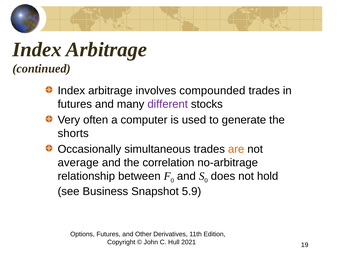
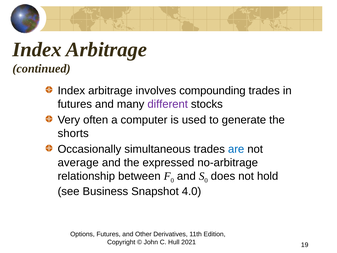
compounded: compounded -> compounding
are colour: orange -> blue
correlation: correlation -> expressed
5.9: 5.9 -> 4.0
